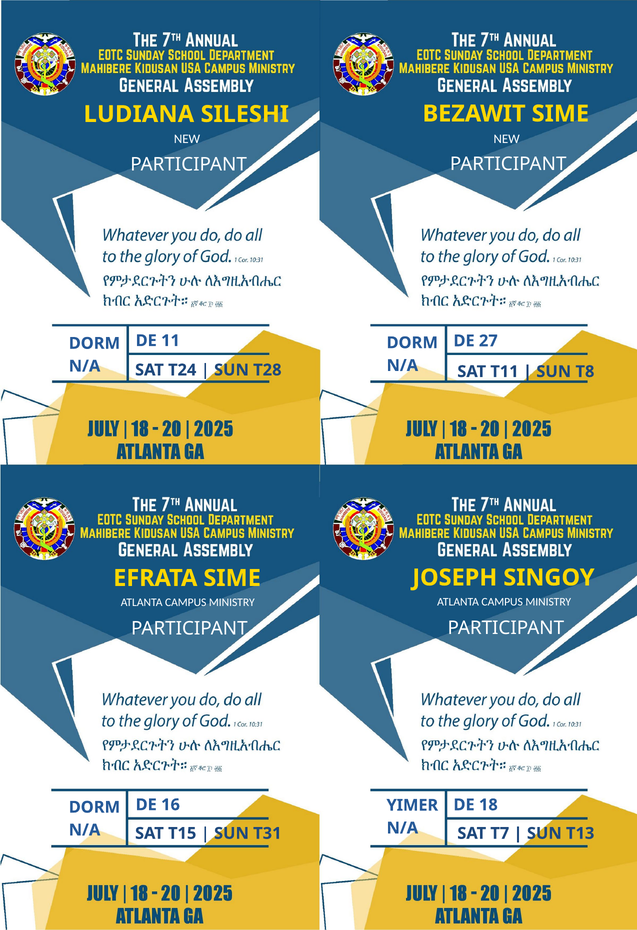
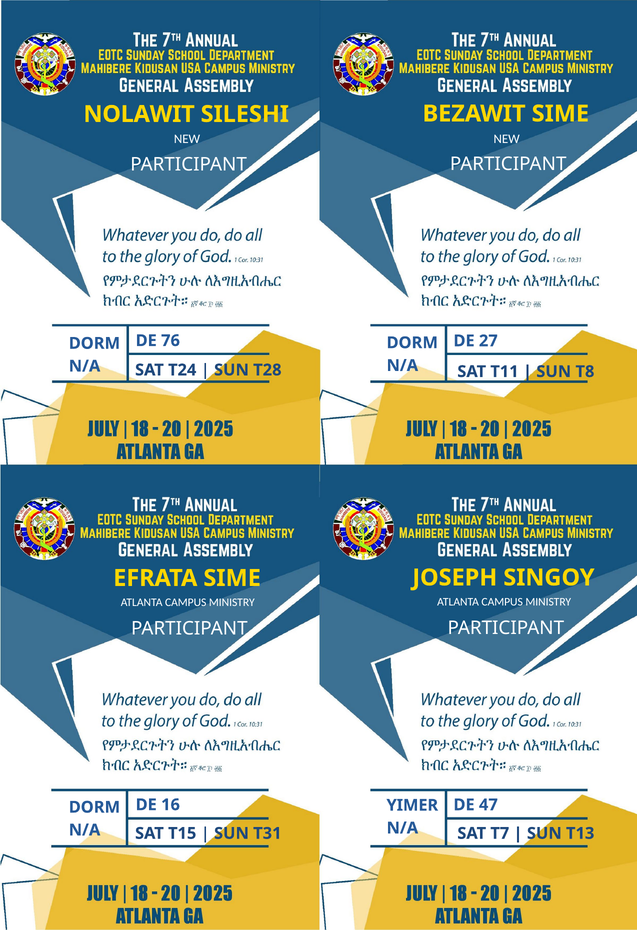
LUDIANA: LUDIANA -> NOLAWIT
11: 11 -> 76
18: 18 -> 47
